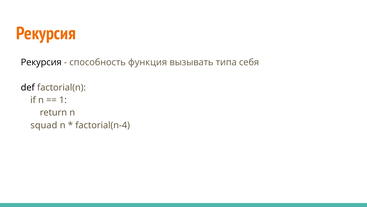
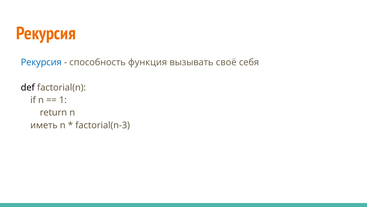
Рекурсия at (41, 62) colour: black -> blue
типа: типа -> своё
squad: squad -> иметь
factorial(n-4: factorial(n-4 -> factorial(n-3
